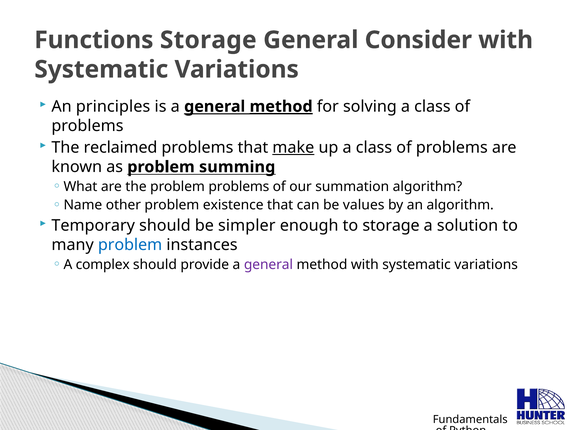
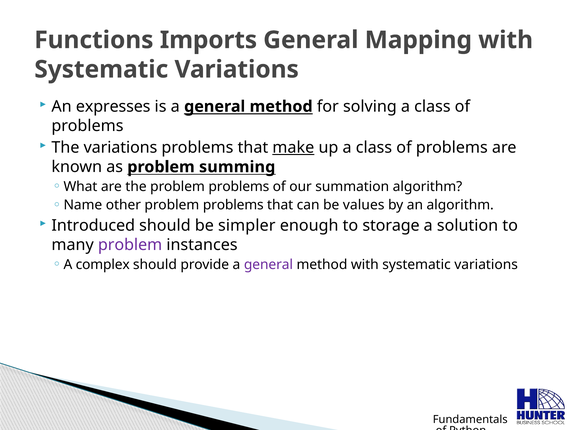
Functions Storage: Storage -> Imports
Consider: Consider -> Mapping
principles: principles -> expresses
method at (281, 106) underline: present -> none
The reclaimed: reclaimed -> variations
other problem existence: existence -> problems
Temporary: Temporary -> Introduced
problem at (130, 245) colour: blue -> purple
